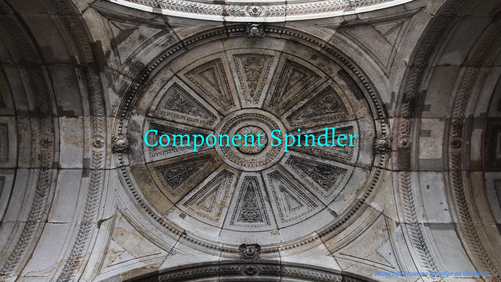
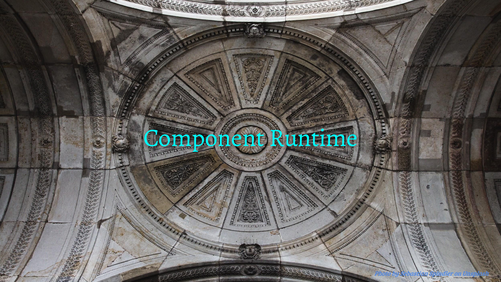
Component Spindler: Spindler -> Runtime
